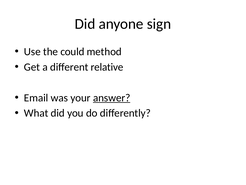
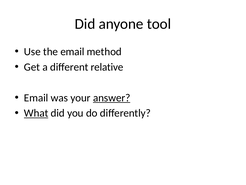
sign: sign -> tool
the could: could -> email
What underline: none -> present
